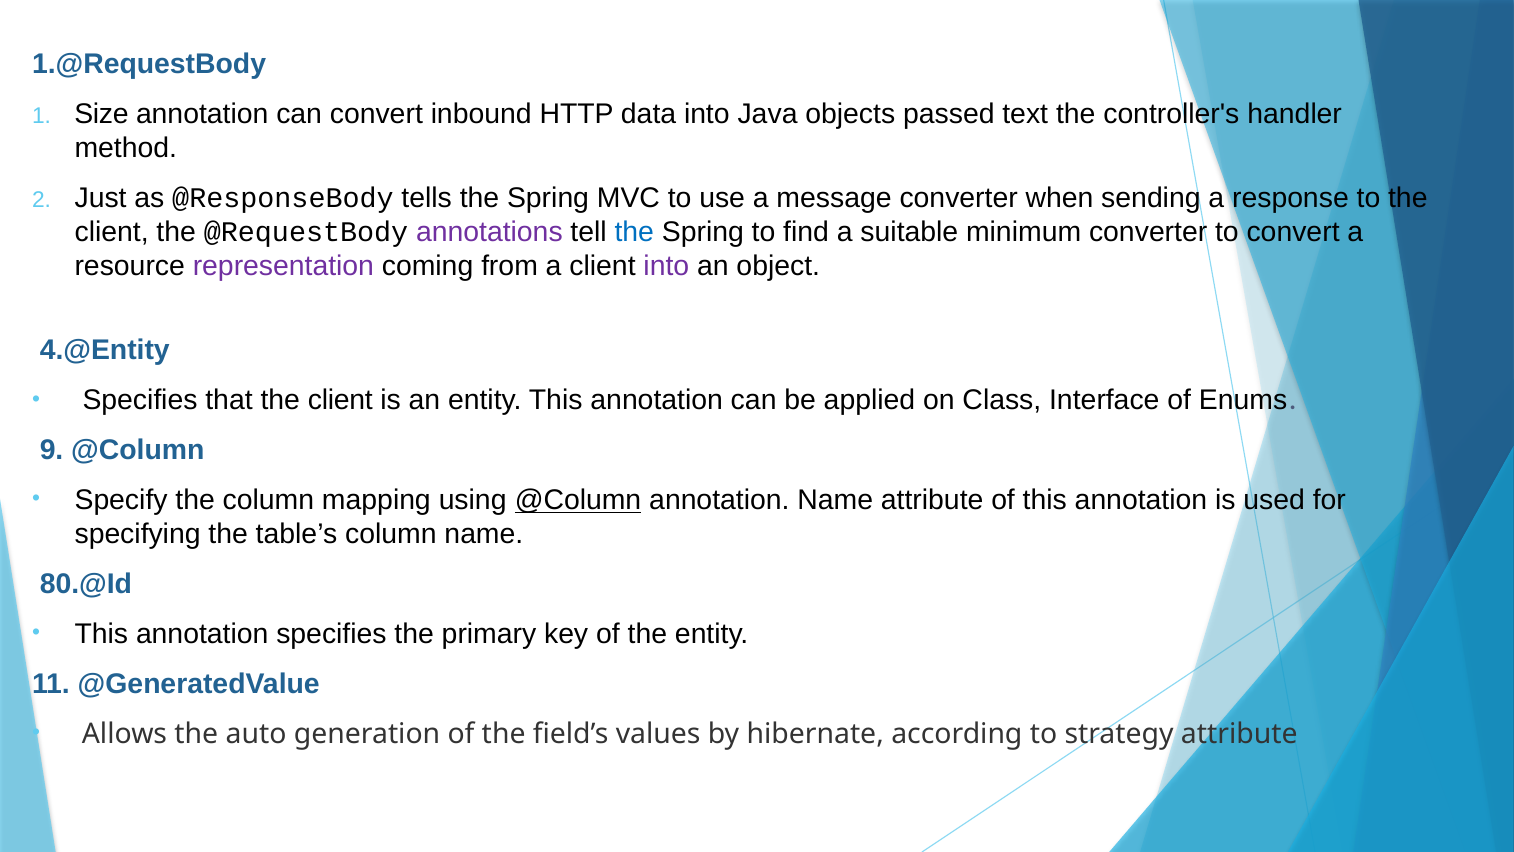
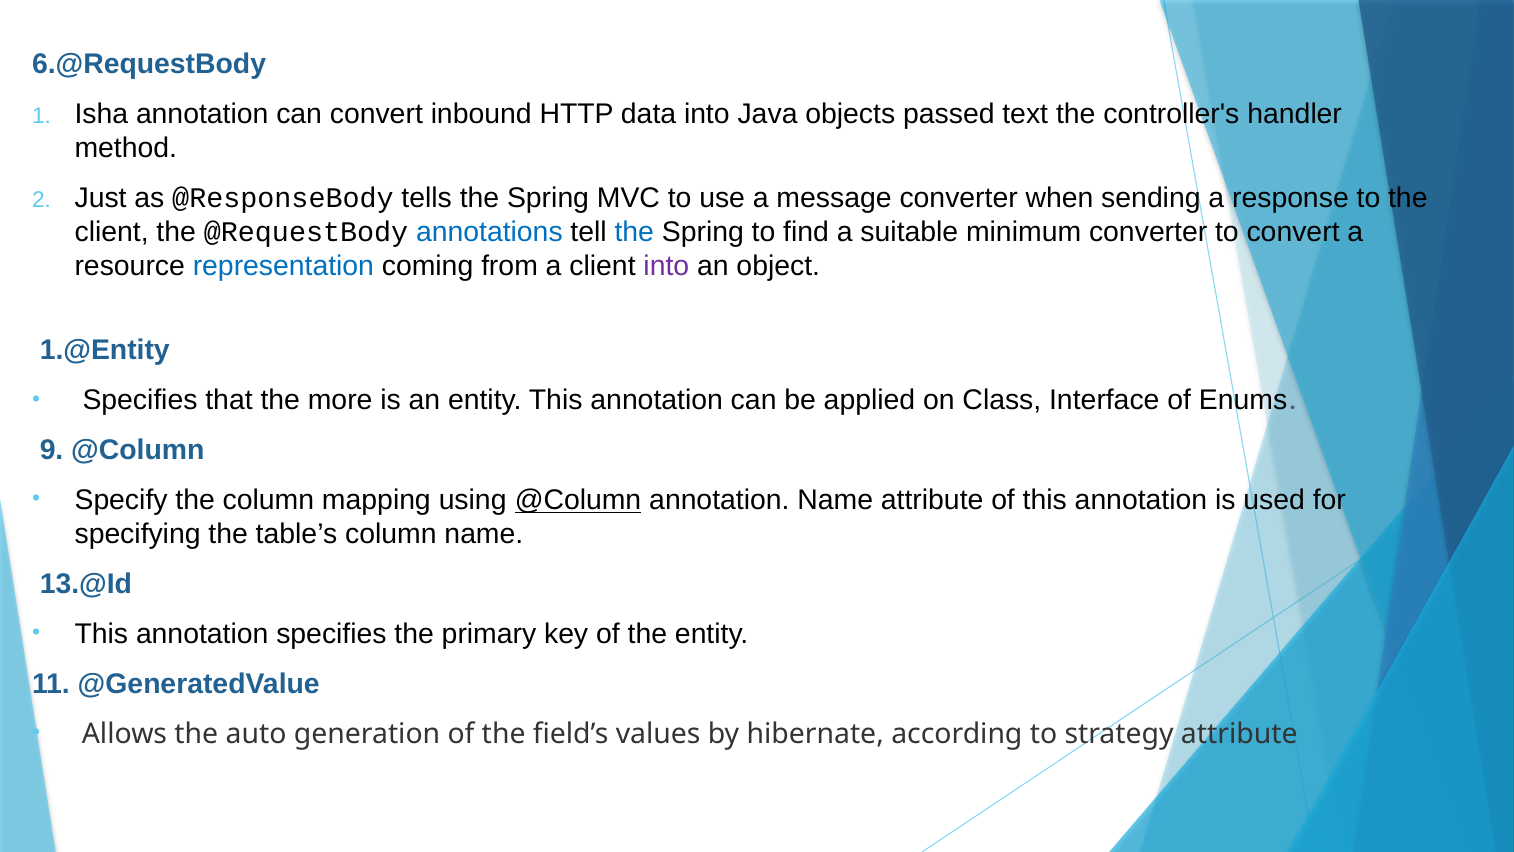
1.@RequestBody: 1.@RequestBody -> 6.@RequestBody
Size: Size -> Isha
annotations colour: purple -> blue
representation colour: purple -> blue
4.@Entity: 4.@Entity -> 1.@Entity
that the client: client -> more
80.@Id: 80.@Id -> 13.@Id
